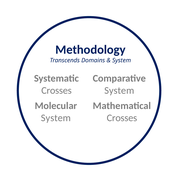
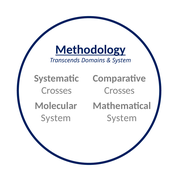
Methodology underline: none -> present
System at (119, 90): System -> Crosses
Crosses at (122, 118): Crosses -> System
